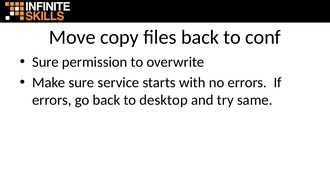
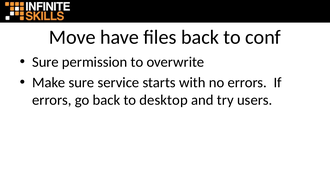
copy: copy -> have
same: same -> users
